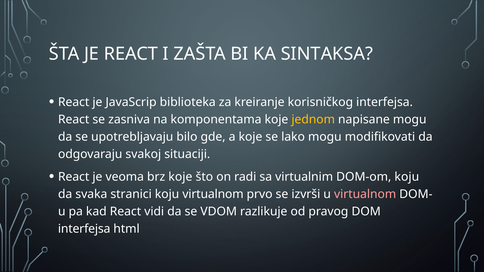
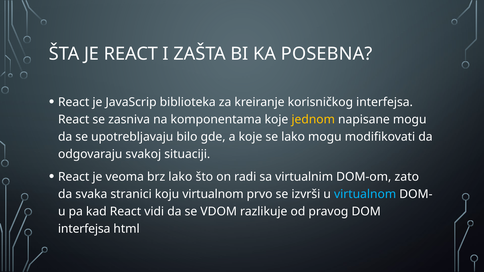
SINTAKSA: SINTAKSA -> POSEBNA
brz koje: koje -> lako
DOM-om koju: koju -> zato
virtualnom at (365, 194) colour: pink -> light blue
